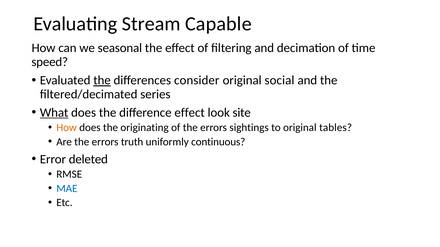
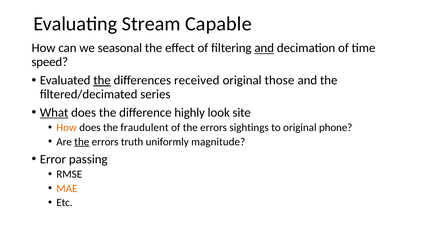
and at (264, 48) underline: none -> present
consider: consider -> received
social: social -> those
difference effect: effect -> highly
originating: originating -> fraudulent
tables: tables -> phone
the at (82, 142) underline: none -> present
continuous: continuous -> magnitude
deleted: deleted -> passing
MAE colour: blue -> orange
